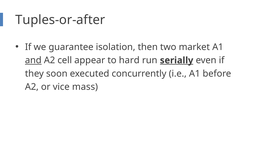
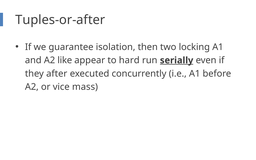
market: market -> locking
and underline: present -> none
cell: cell -> like
soon: soon -> after
